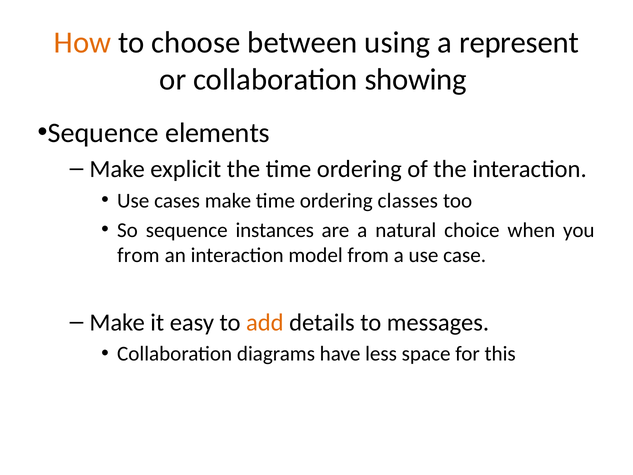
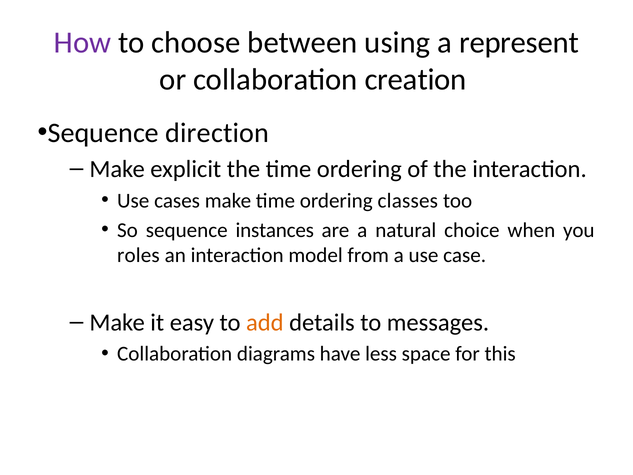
How colour: orange -> purple
showing: showing -> creation
elements: elements -> direction
from at (138, 255): from -> roles
